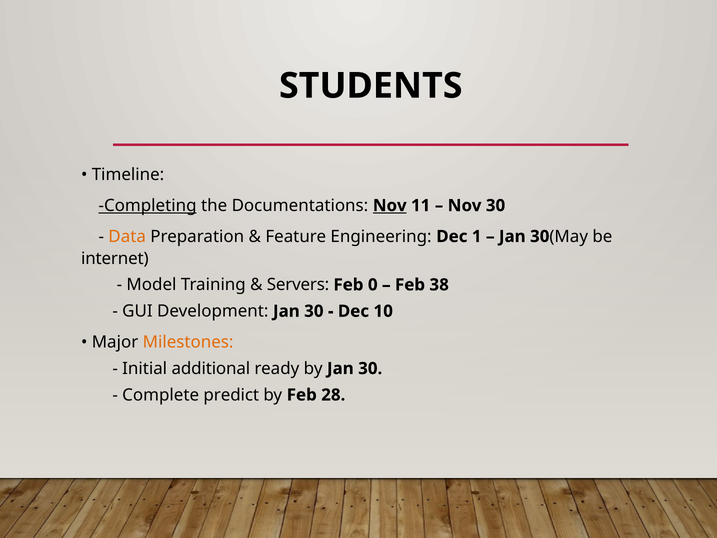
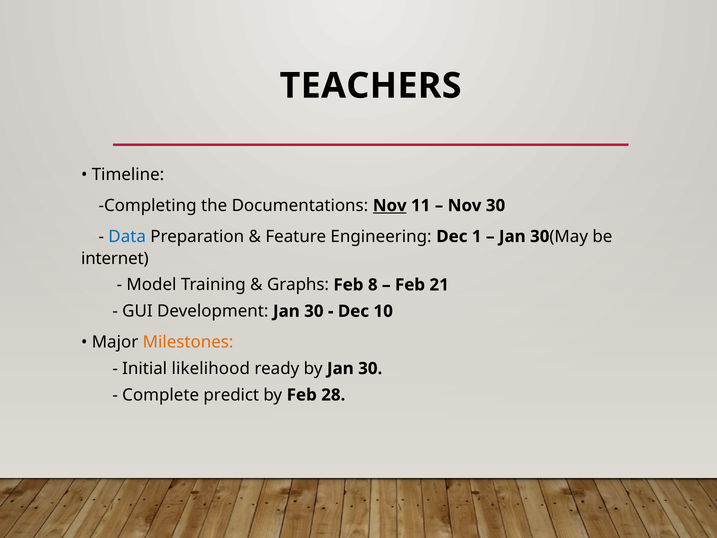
STUDENTS: STUDENTS -> TEACHERS
Completing underline: present -> none
Data colour: orange -> blue
Servers: Servers -> Graphs
0: 0 -> 8
38: 38 -> 21
additional: additional -> likelihood
